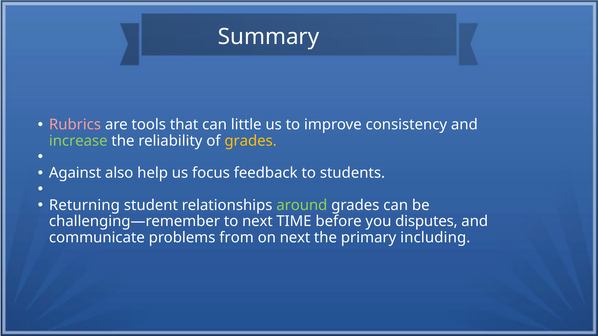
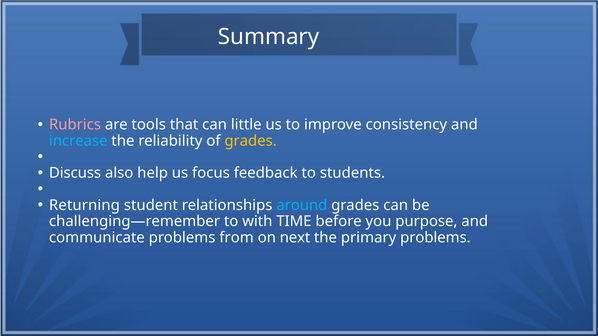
increase colour: light green -> light blue
Against: Against -> Discuss
around colour: light green -> light blue
to next: next -> with
disputes: disputes -> purpose
primary including: including -> problems
